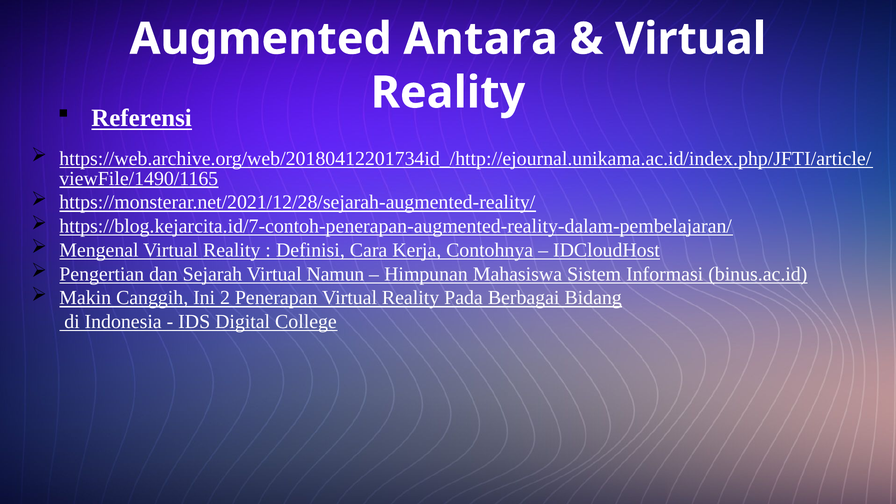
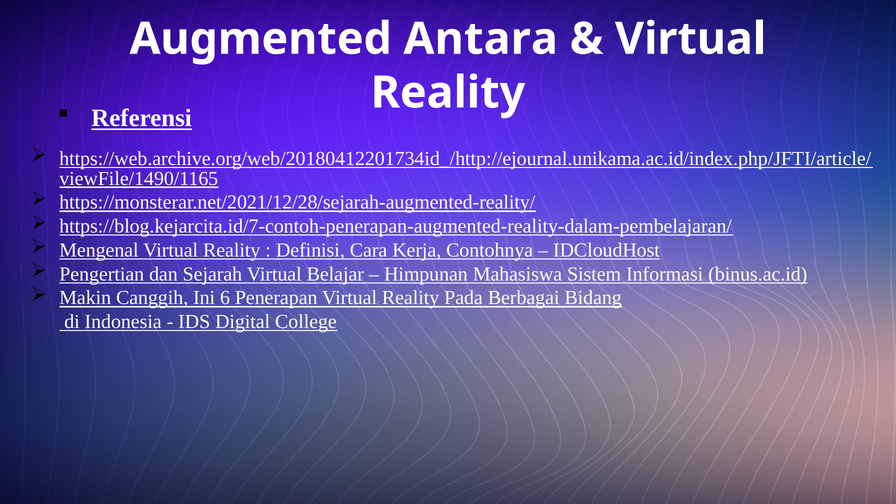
Namun: Namun -> Belajar
2: 2 -> 6
